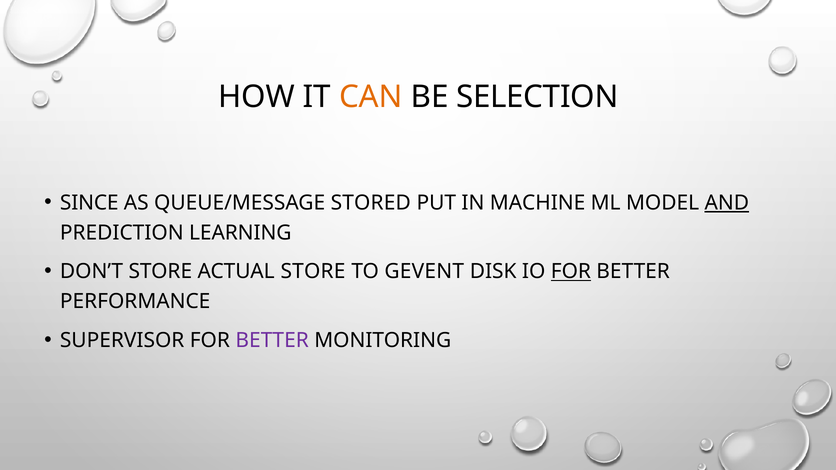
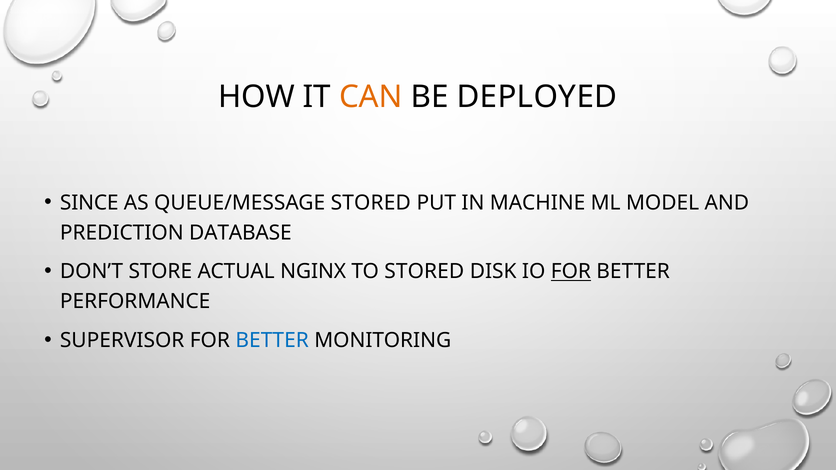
SELECTION: SELECTION -> DEPLOYED
AND underline: present -> none
LEARNING: LEARNING -> DATABASE
ACTUAL STORE: STORE -> NGINX
TO GEVENT: GEVENT -> STORED
BETTER at (272, 341) colour: purple -> blue
